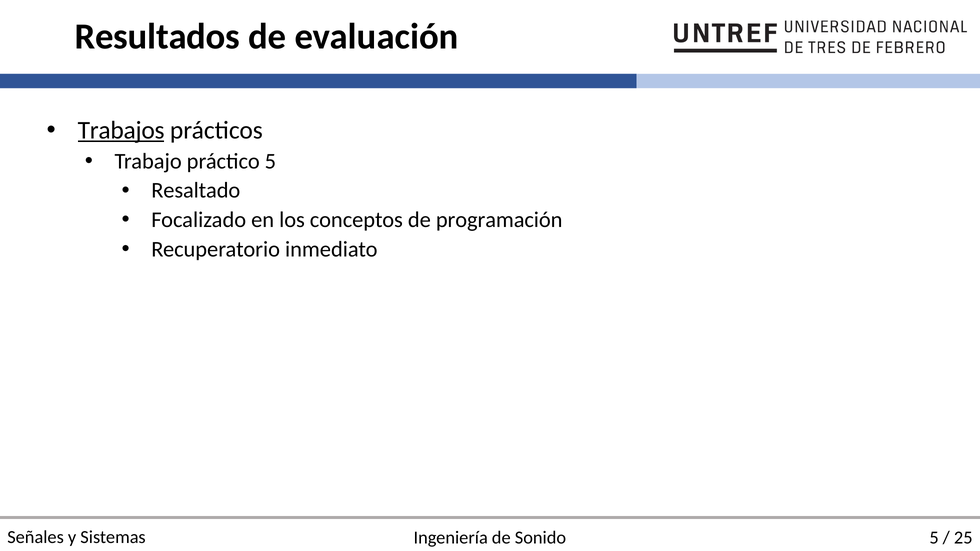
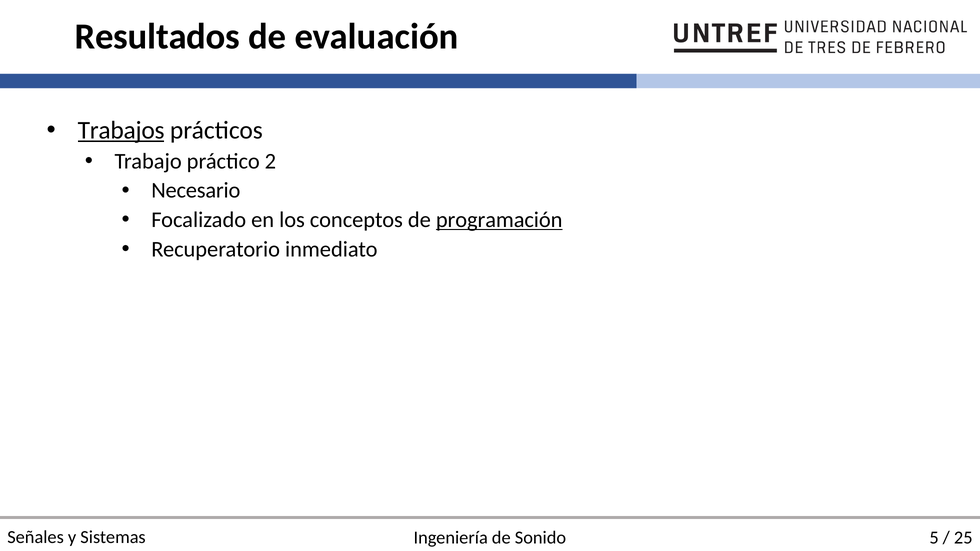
práctico 5: 5 -> 2
Resaltado: Resaltado -> Necesario
programación underline: none -> present
